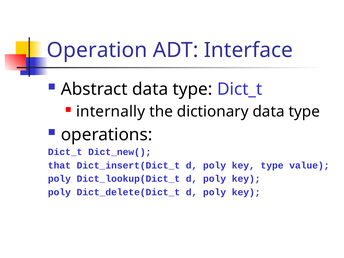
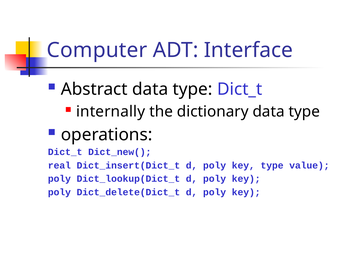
Operation: Operation -> Computer
that: that -> real
